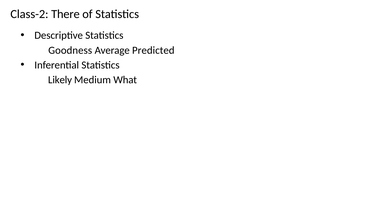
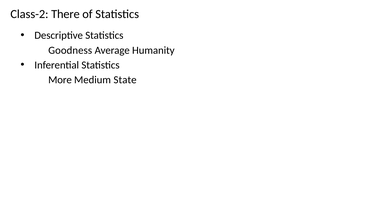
Predicted: Predicted -> Humanity
Likely: Likely -> More
What: What -> State
